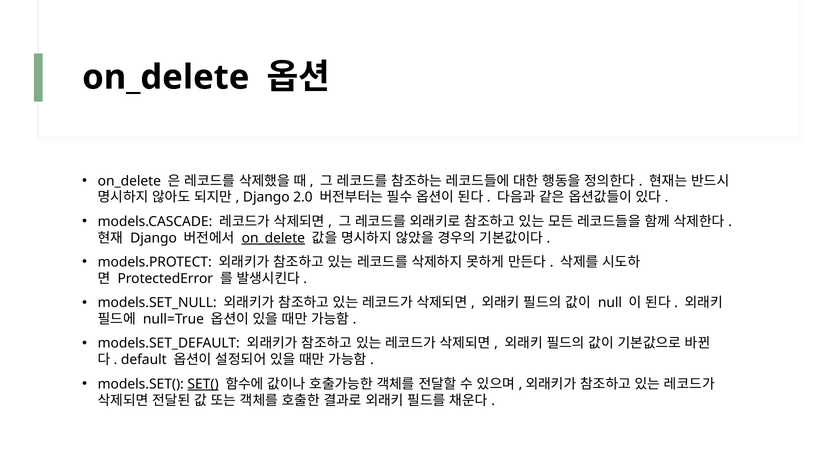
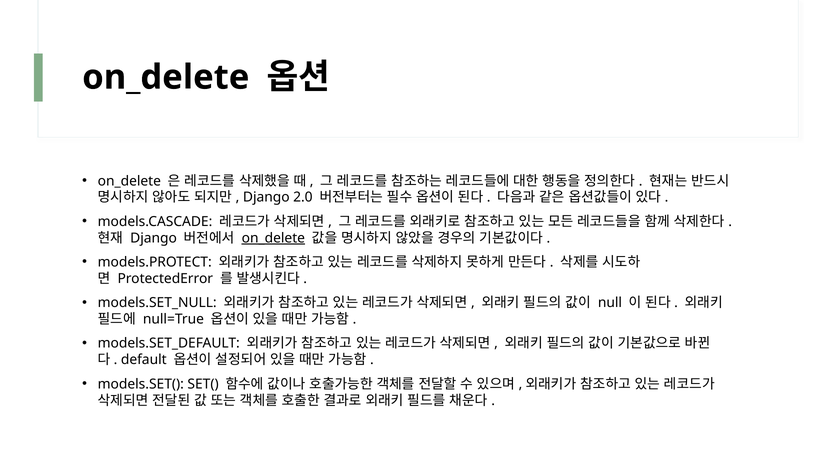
SET( underline: present -> none
